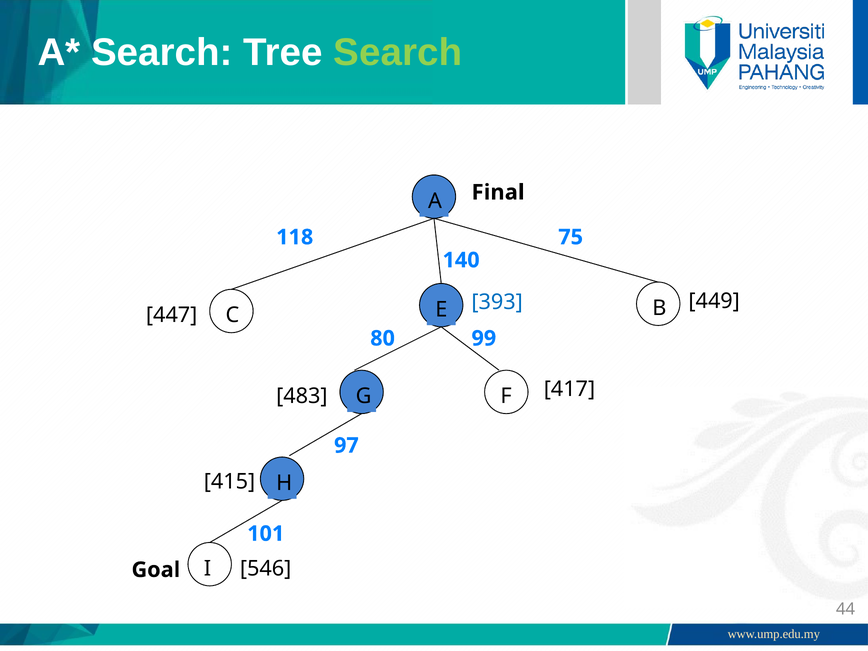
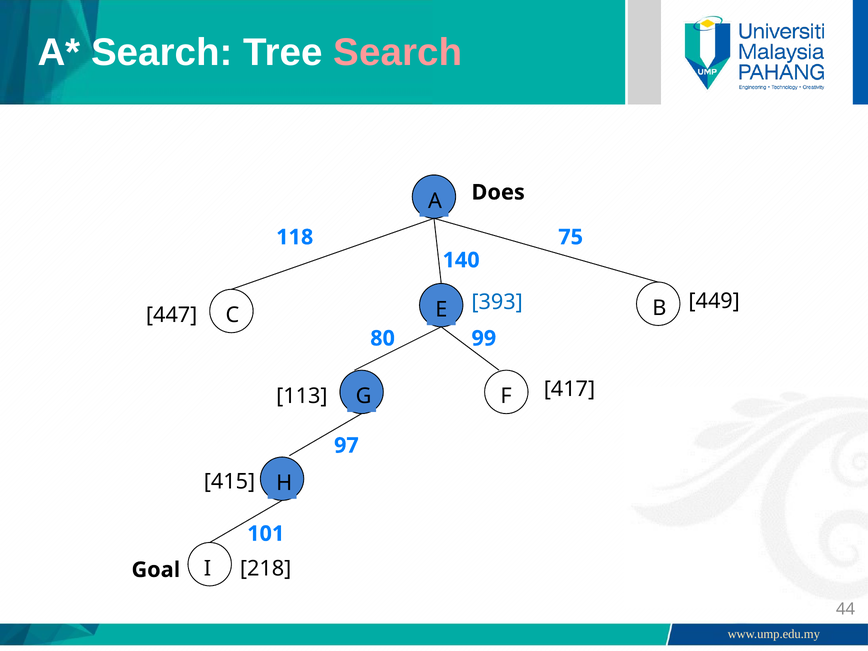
Search at (398, 52) colour: light green -> pink
Final: Final -> Does
483: 483 -> 113
546: 546 -> 218
